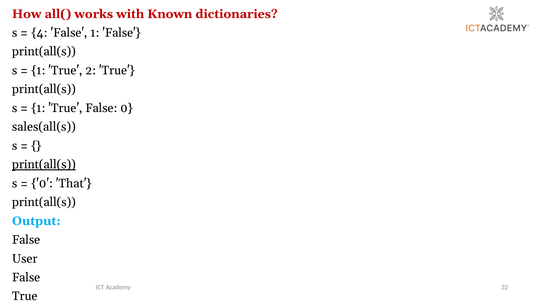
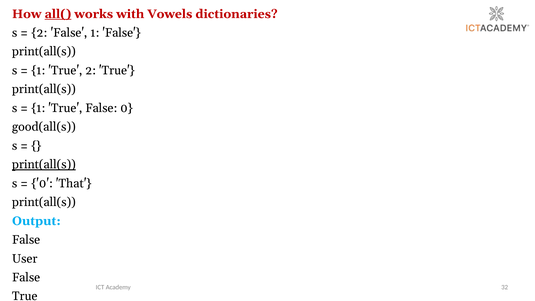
all( underline: none -> present
Known: Known -> Vowels
4 at (39, 33): 4 -> 2
sales(all(s: sales(all(s -> good(all(s
